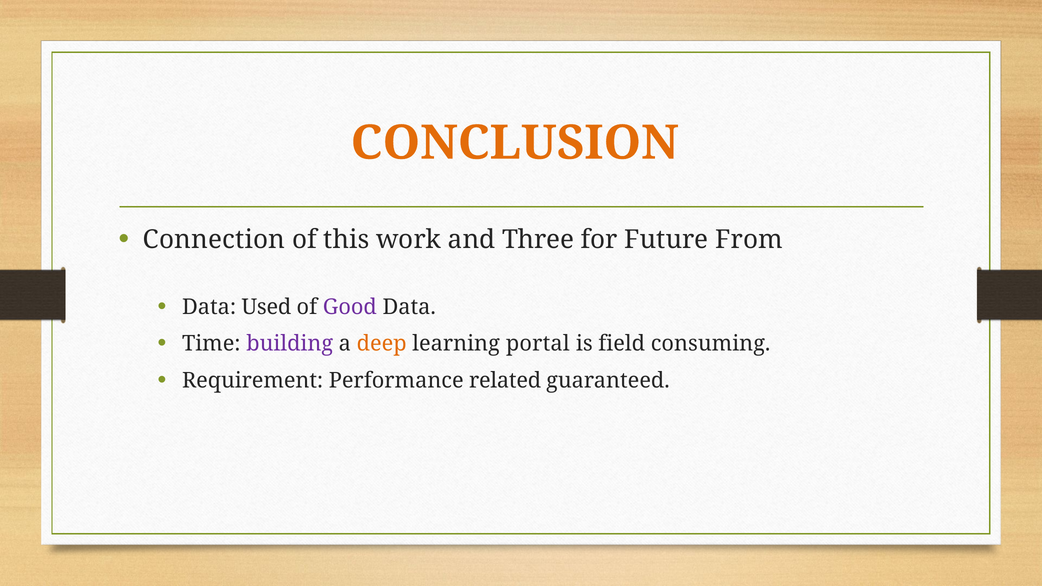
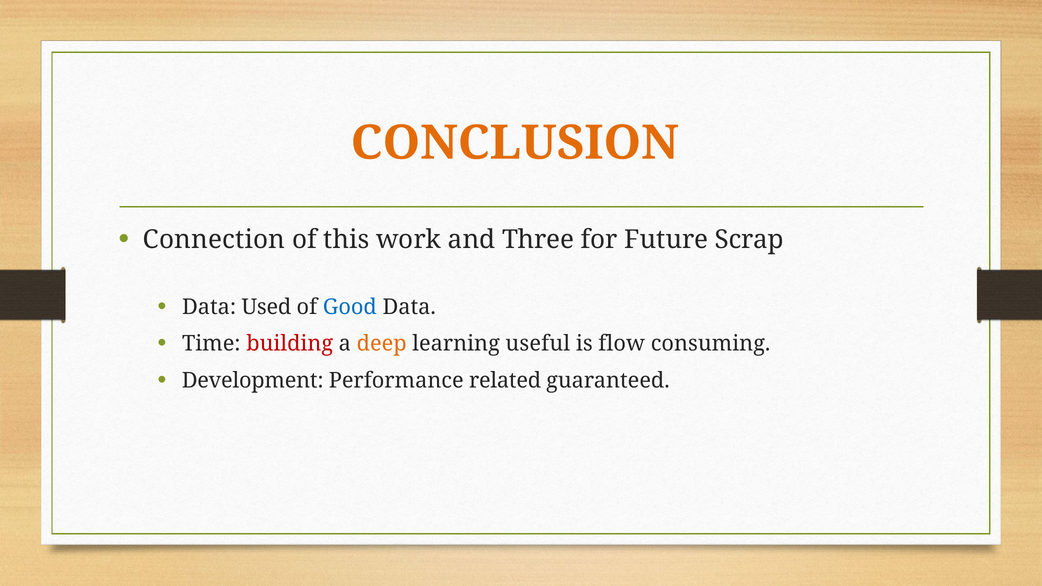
From: From -> Scrap
Good colour: purple -> blue
building colour: purple -> red
portal: portal -> useful
field: field -> flow
Requirement: Requirement -> Development
